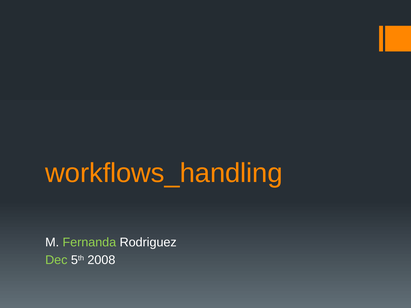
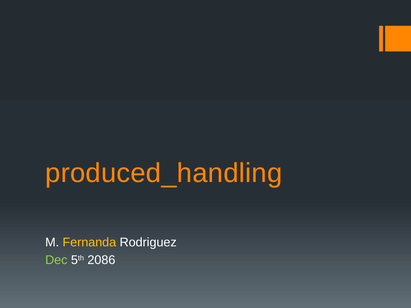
workflows_handling: workflows_handling -> produced_handling
Fernanda colour: light green -> yellow
2008: 2008 -> 2086
